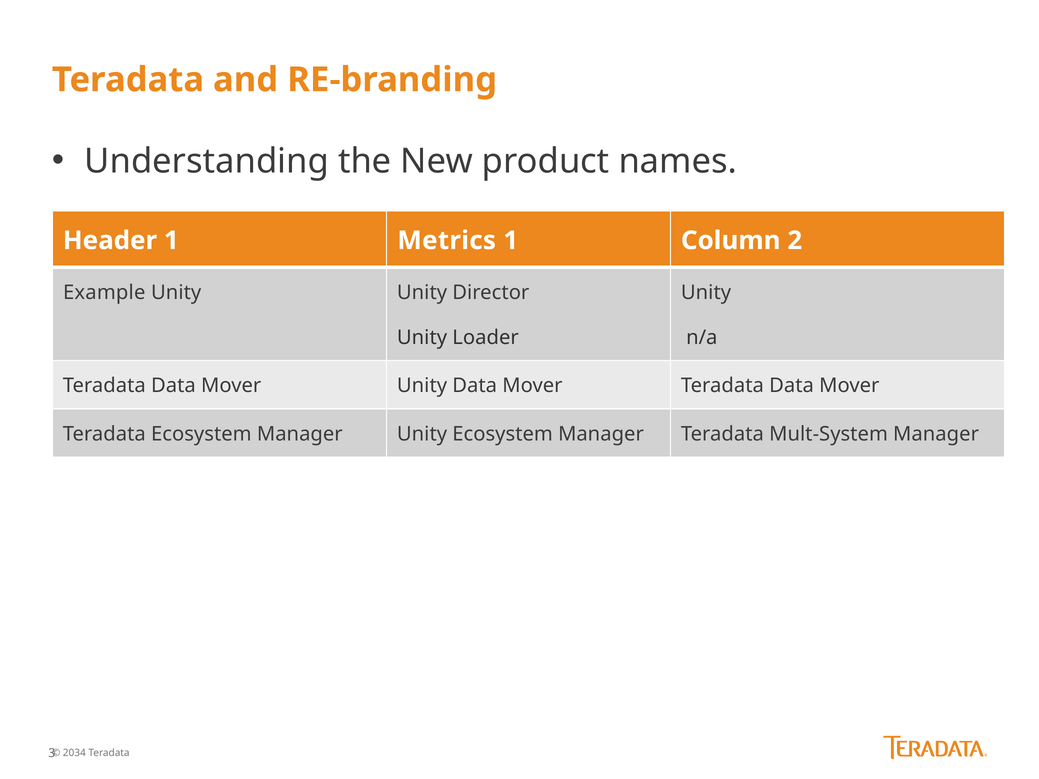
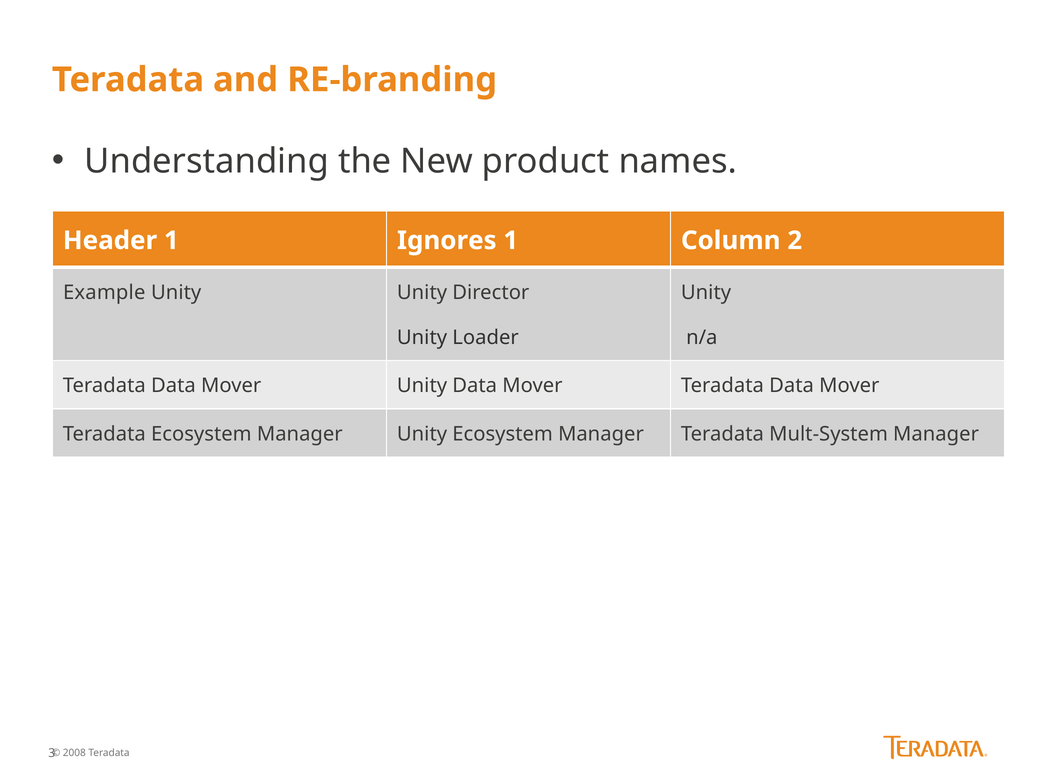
Metrics: Metrics -> Ignores
2034: 2034 -> 2008
